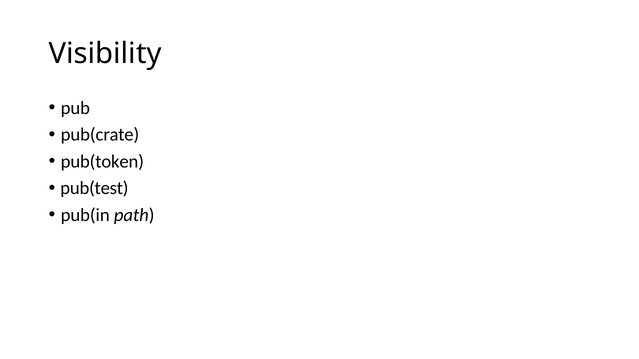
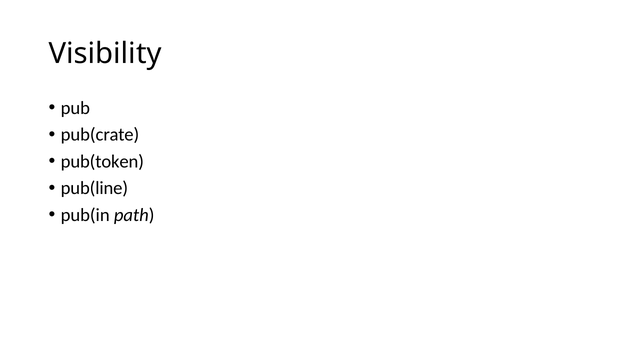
pub(test: pub(test -> pub(line
